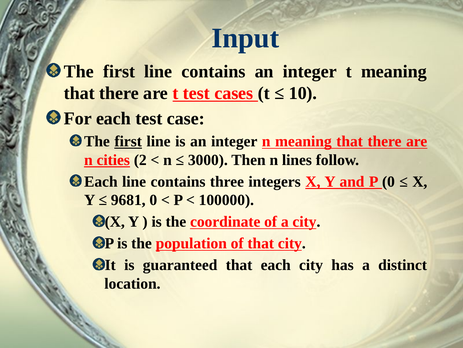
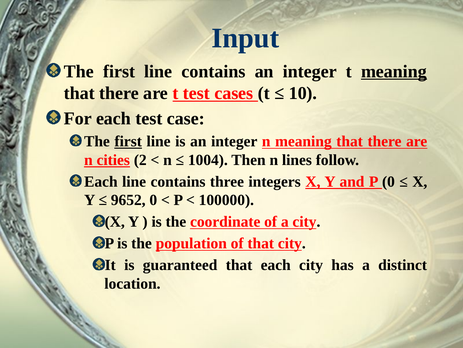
meaning at (394, 71) underline: none -> present
3000: 3000 -> 1004
9681: 9681 -> 9652
